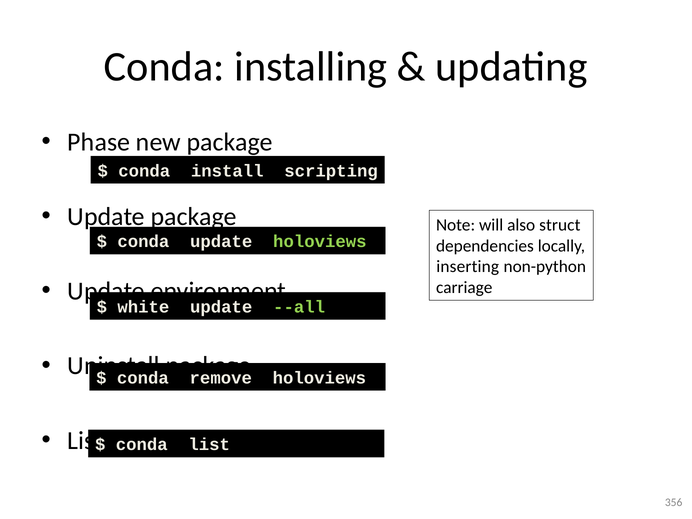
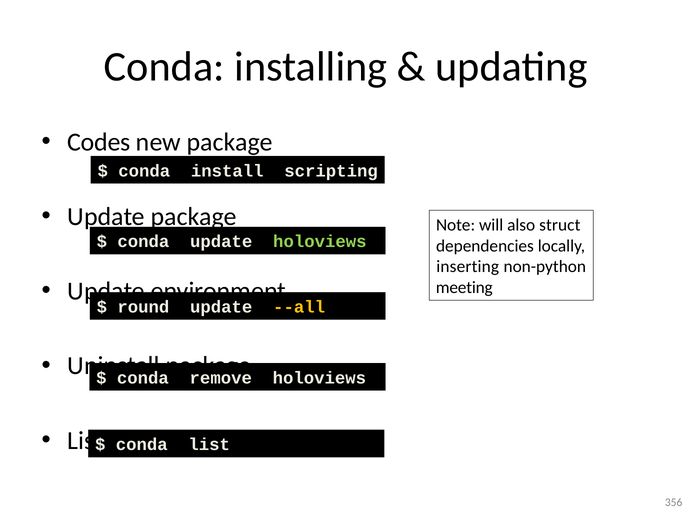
Phase: Phase -> Codes
carriage: carriage -> meeting
white: white -> round
--all colour: light green -> yellow
